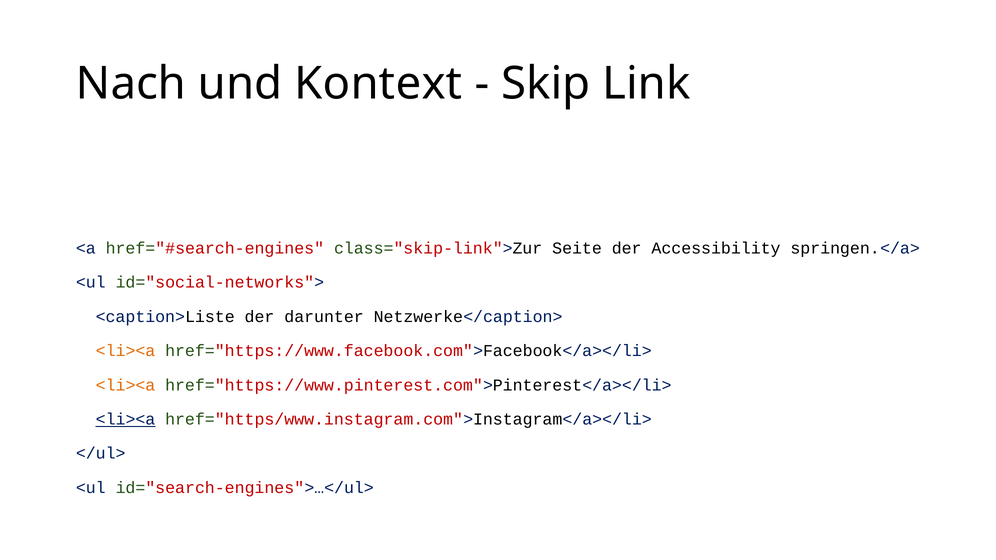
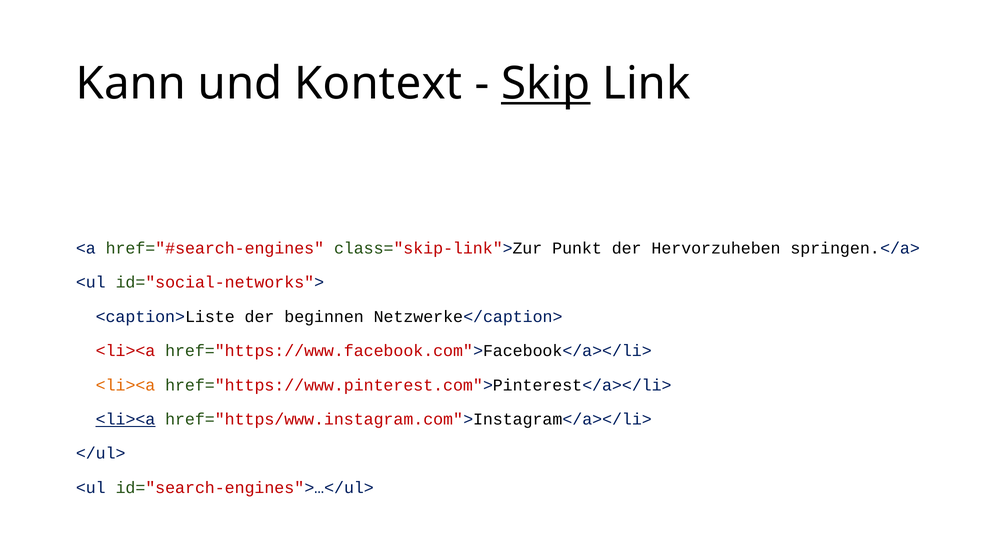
Nach: Nach -> Kann
Skip underline: none -> present
Seite: Seite -> Punkt
Accessibility: Accessibility -> Hervorzuheben
darunter: darunter -> beginnen
<li><a at (126, 351) colour: orange -> red
